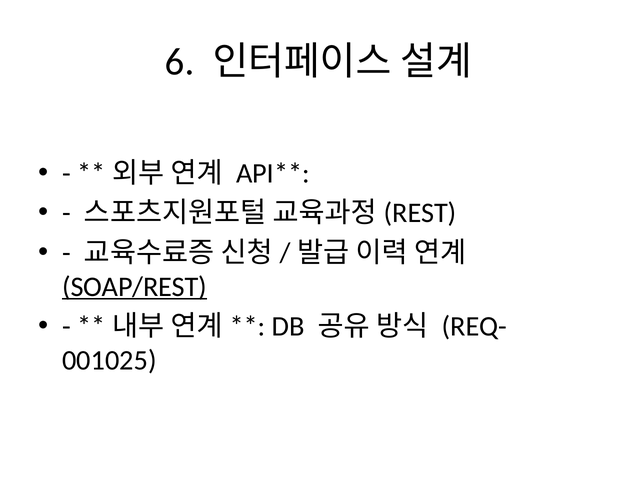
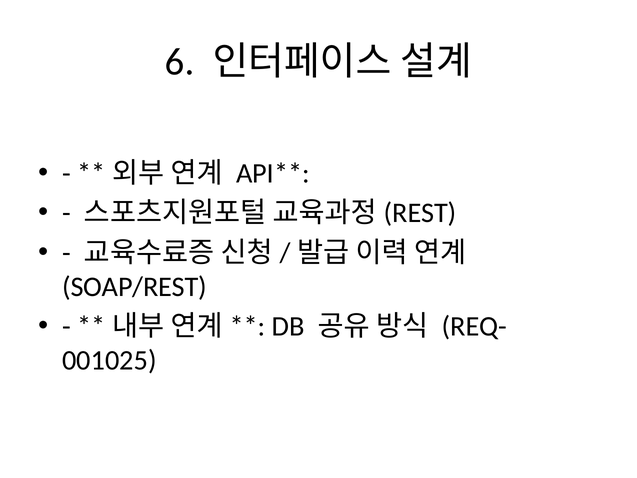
SOAP/REST underline: present -> none
